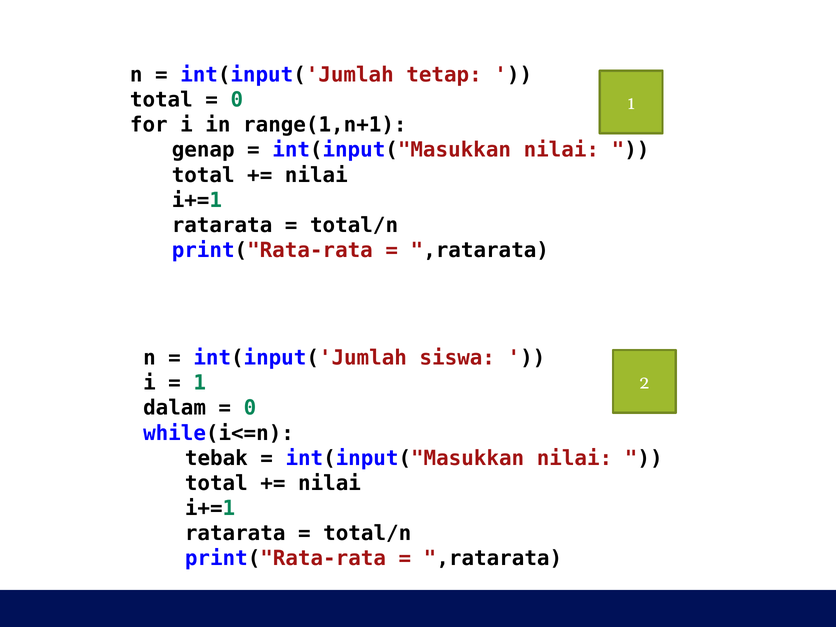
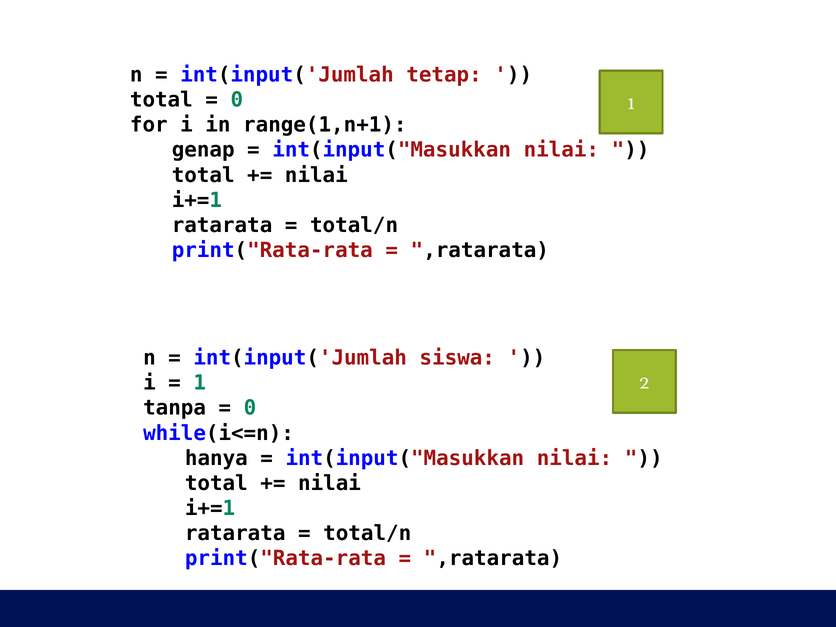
dalam: dalam -> tanpa
tebak: tebak -> hanya
